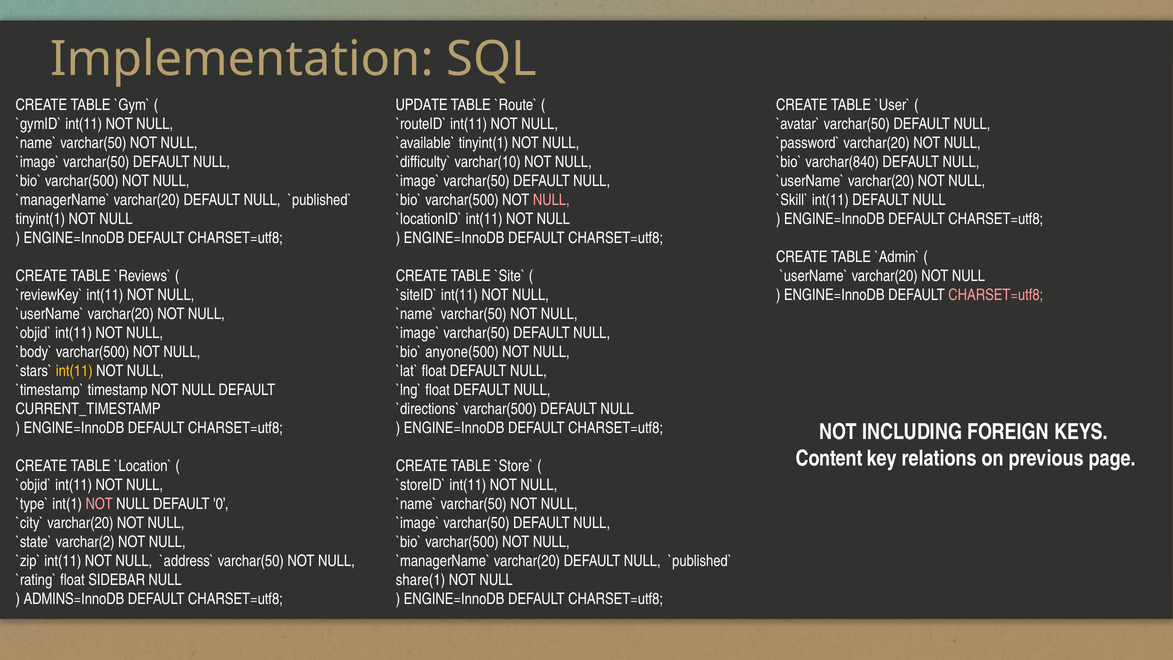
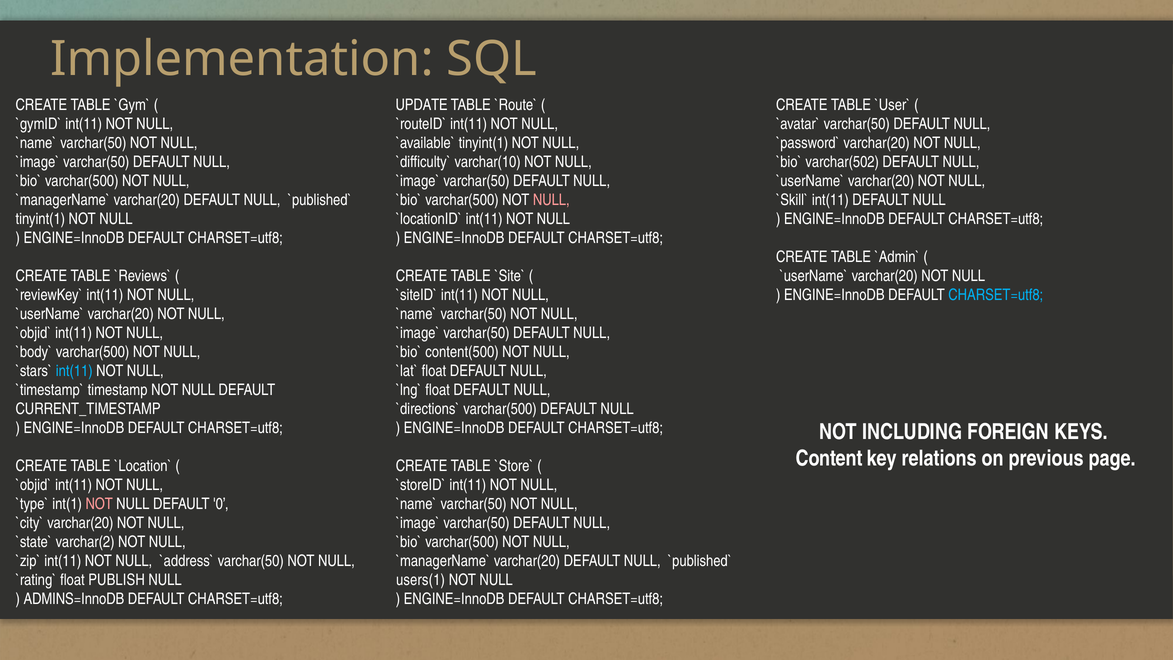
varchar(840: varchar(840 -> varchar(502
CHARSET=utf8 at (996, 295) colour: pink -> light blue
anyone(500: anyone(500 -> content(500
int(11 at (74, 371) colour: yellow -> light blue
SIDEBAR: SIDEBAR -> PUBLISH
share(1: share(1 -> users(1
